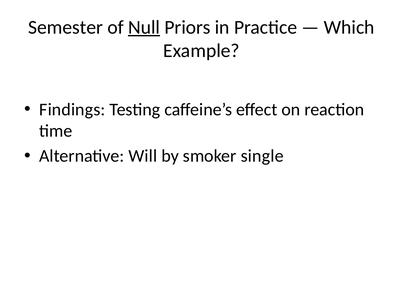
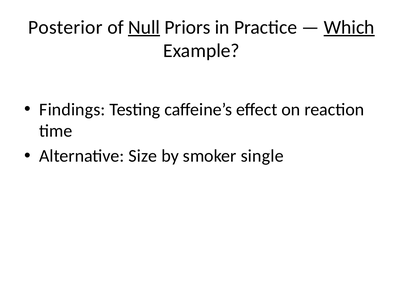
Semester: Semester -> Posterior
Which underline: none -> present
Will: Will -> Size
